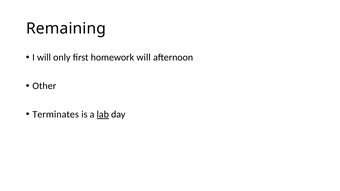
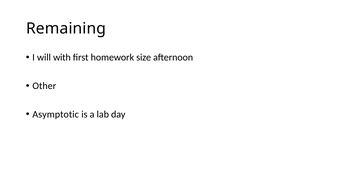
only: only -> with
homework will: will -> size
Terminates: Terminates -> Asymptotic
lab underline: present -> none
